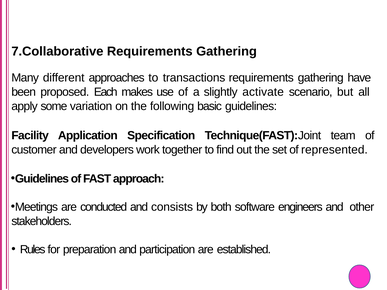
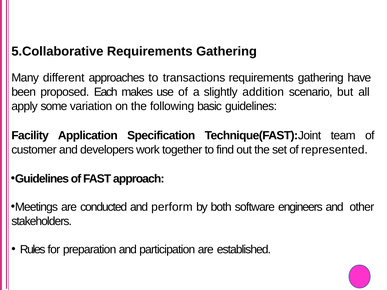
7.Collaborative: 7.Collaborative -> 5.Collaborative
activate: activate -> addition
consists: consists -> perform
